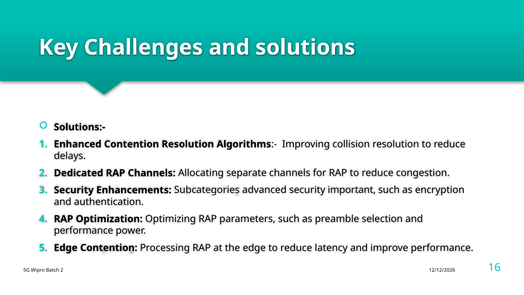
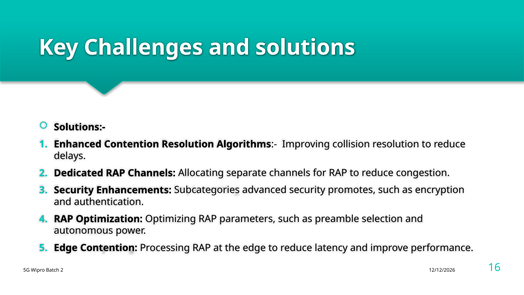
important: important -> promotes
performance at (84, 231): performance -> autonomous
